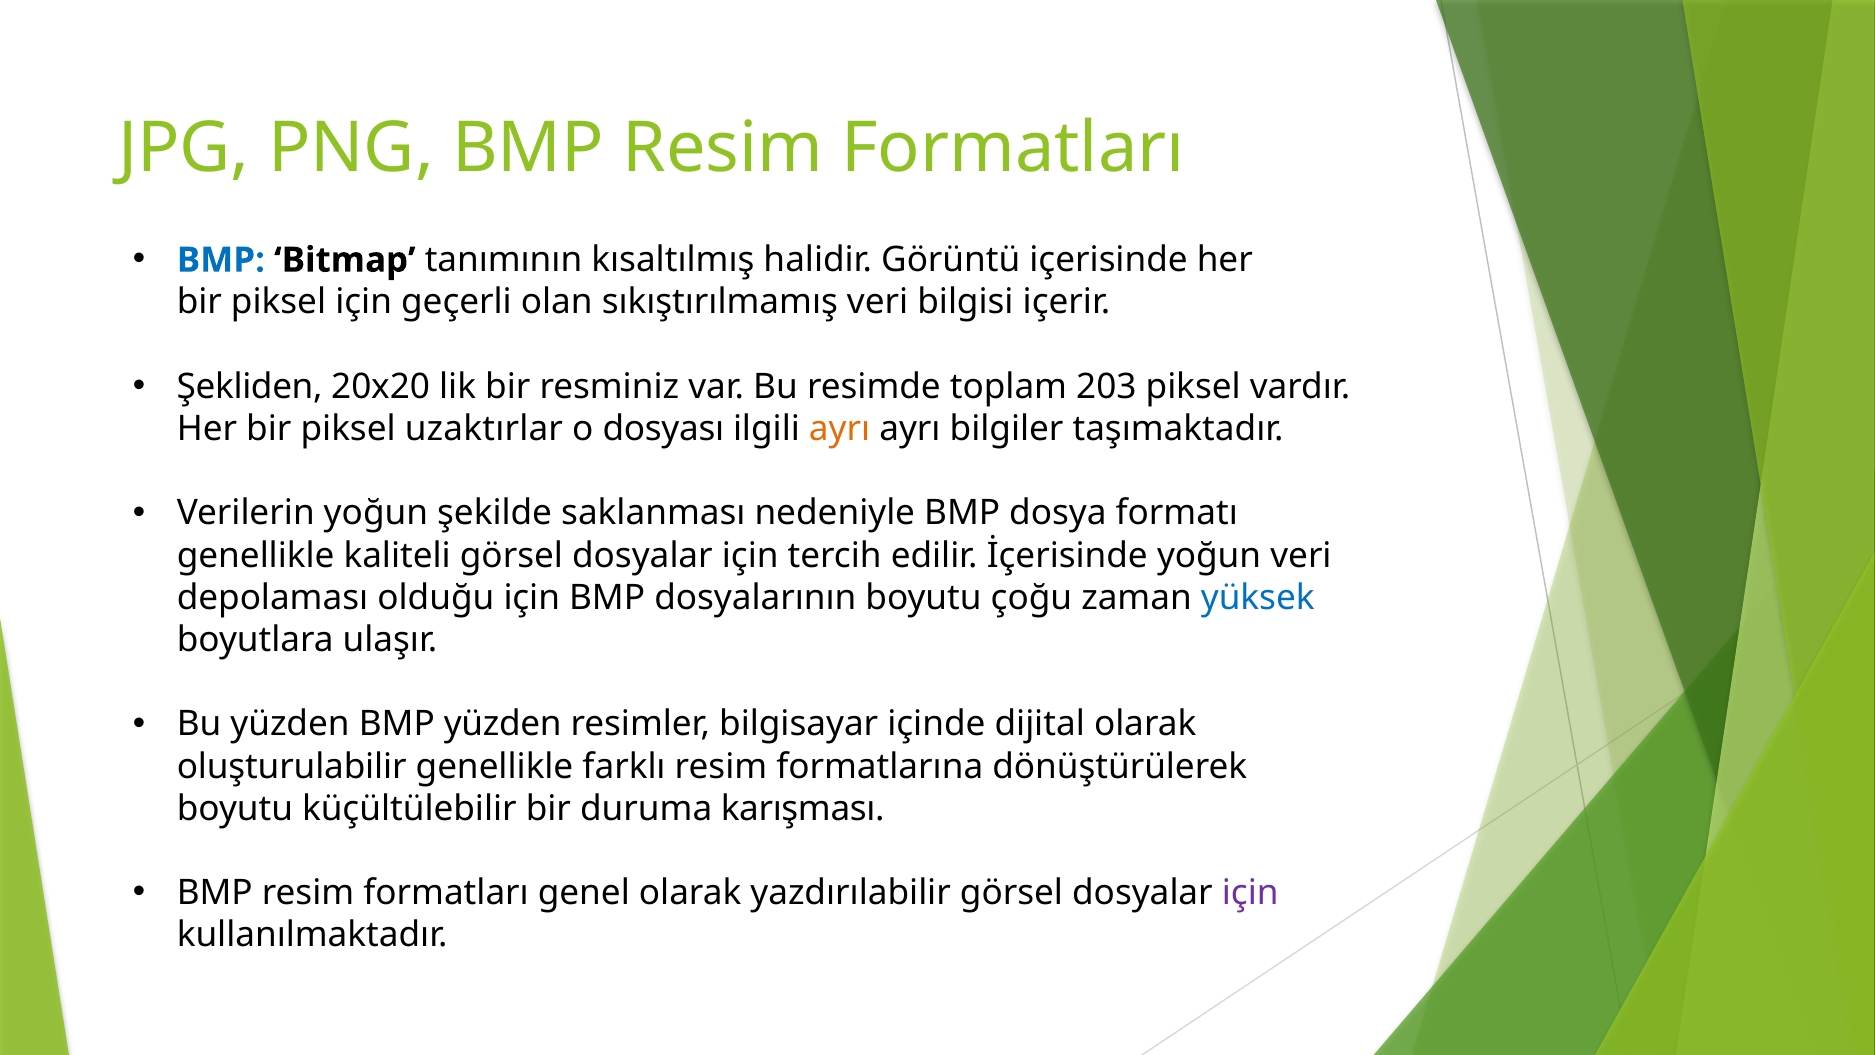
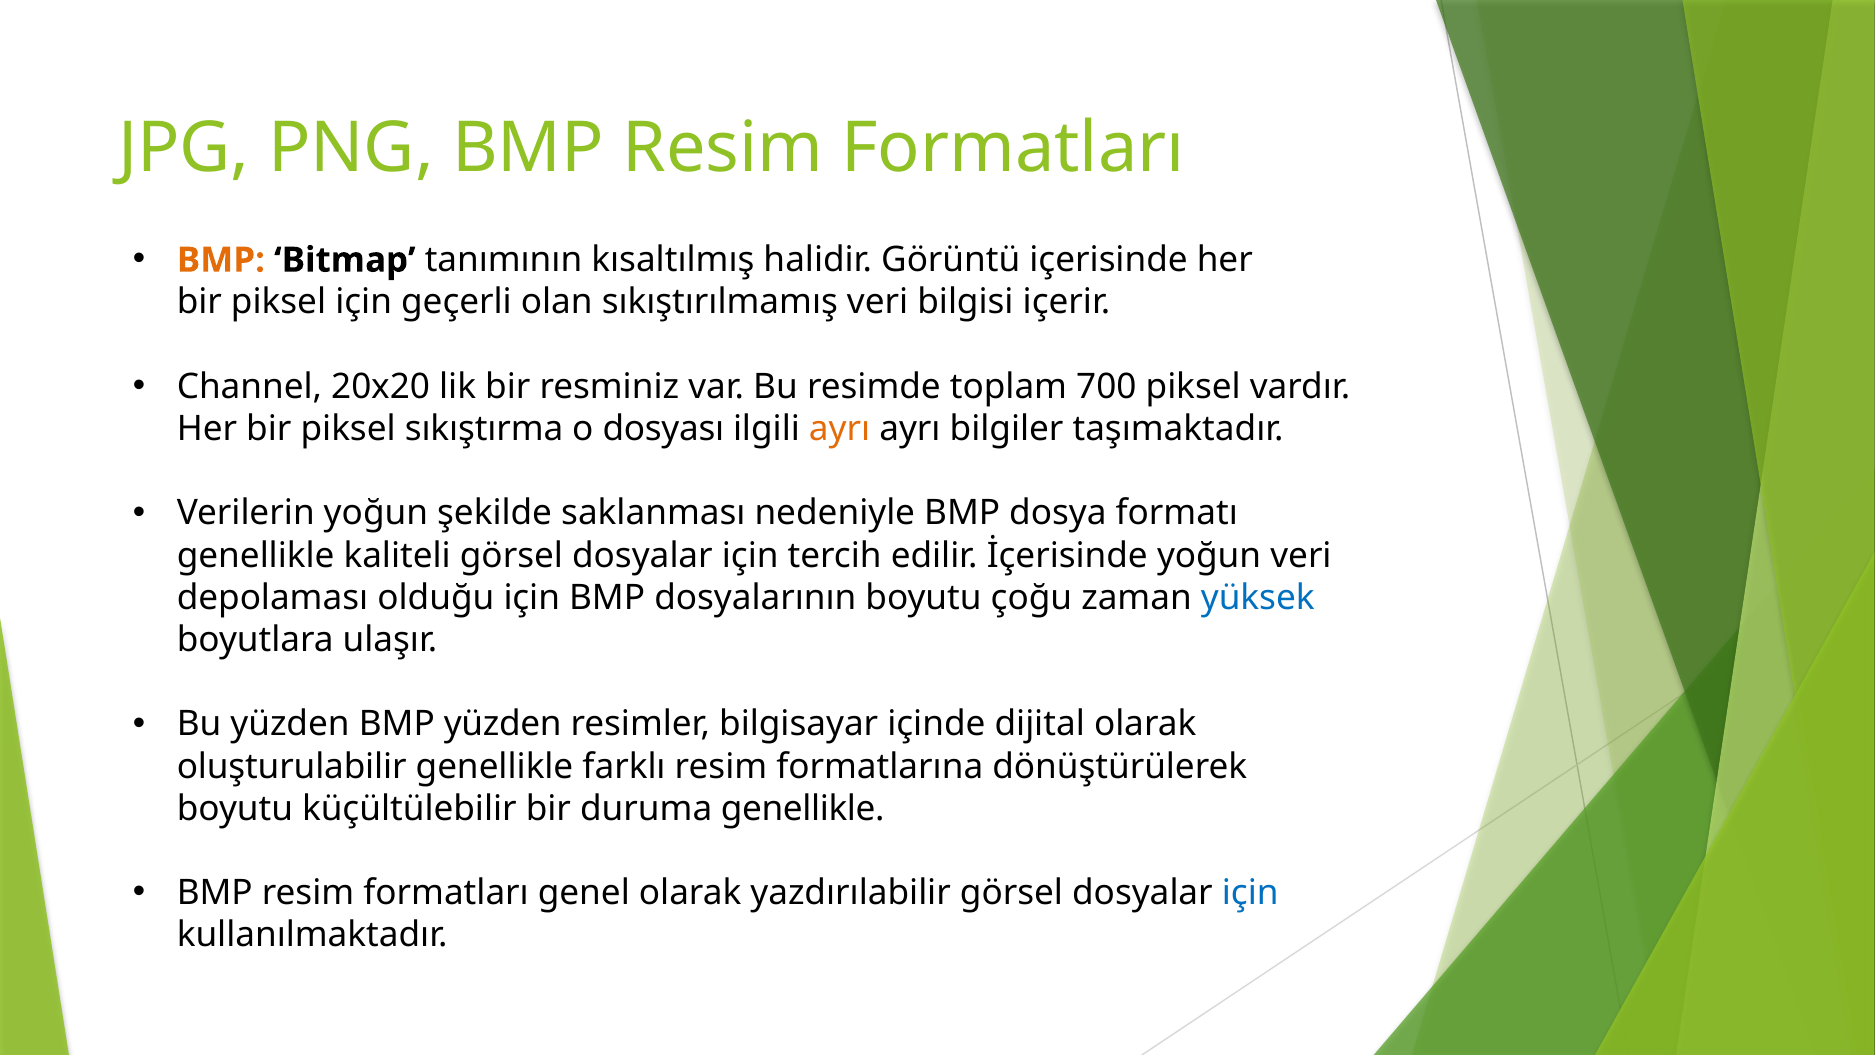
BMP at (221, 260) colour: blue -> orange
Şekliden: Şekliden -> Channel
203: 203 -> 700
uzaktırlar: uzaktırlar -> sıkıştırma
duruma karışması: karışması -> genellikle
için at (1250, 893) colour: purple -> blue
